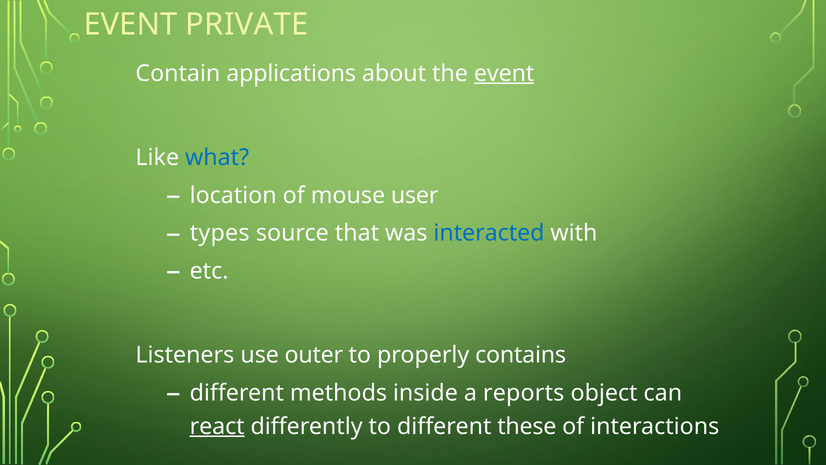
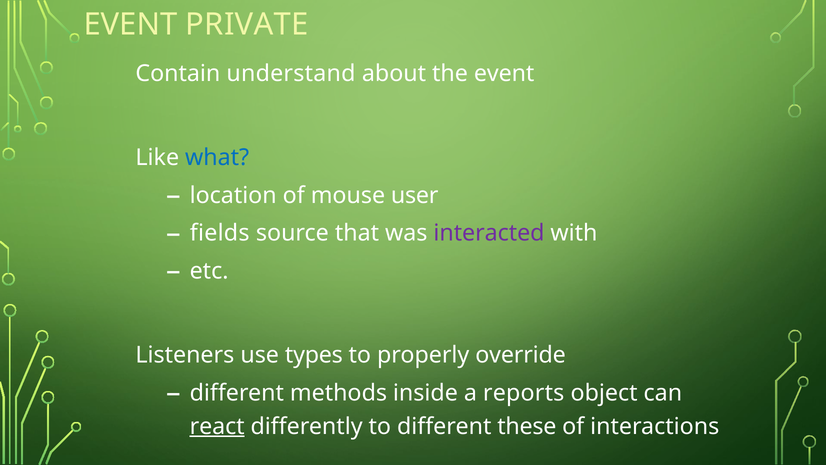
applications: applications -> understand
event at (504, 73) underline: present -> none
types: types -> fields
interacted colour: blue -> purple
outer: outer -> types
contains: contains -> override
